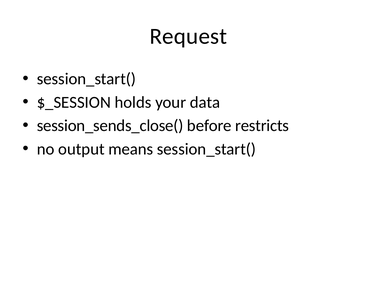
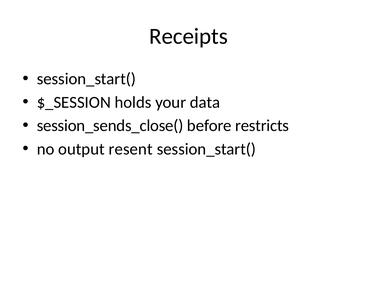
Request: Request -> Receipts
means: means -> resent
